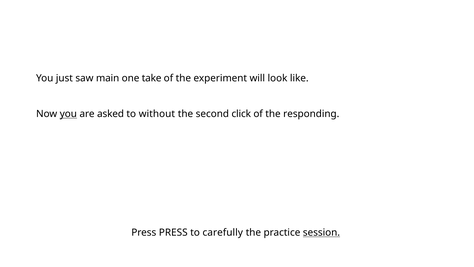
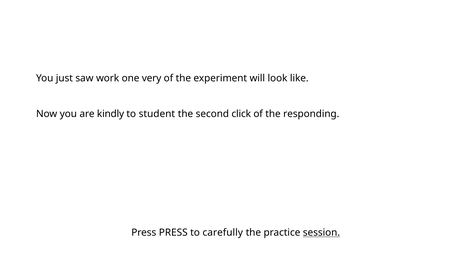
main: main -> work
take: take -> very
you at (68, 114) underline: present -> none
asked: asked -> kindly
without: without -> student
